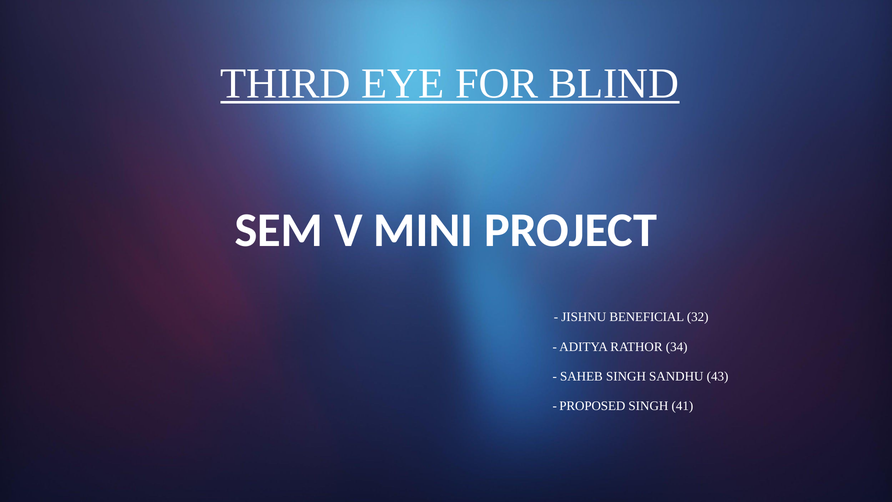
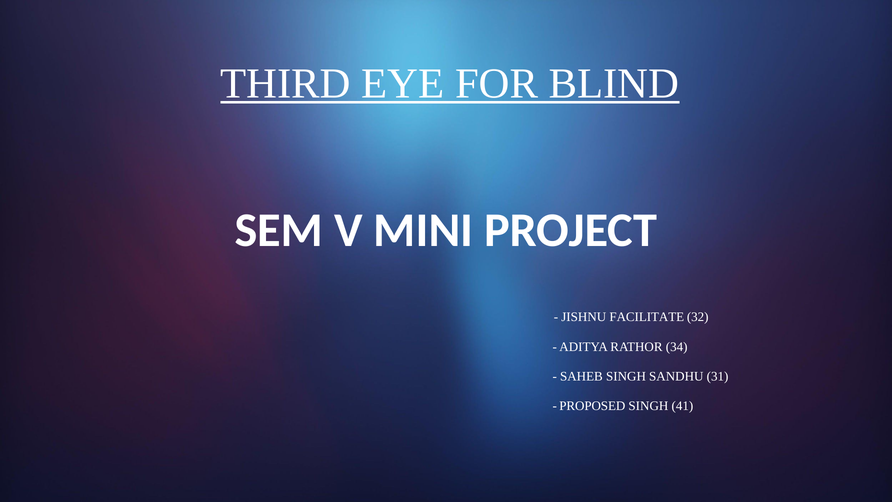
BENEFICIAL: BENEFICIAL -> FACILITATE
43: 43 -> 31
